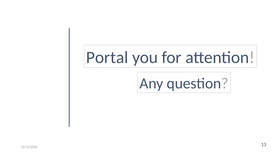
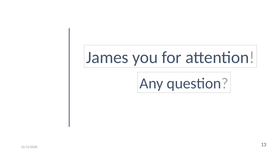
Portal: Portal -> James
